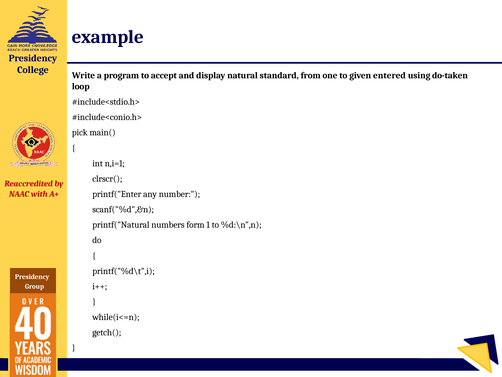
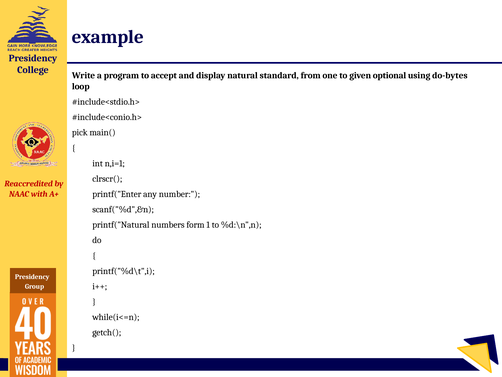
entered: entered -> optional
do-taken: do-taken -> do-bytes
